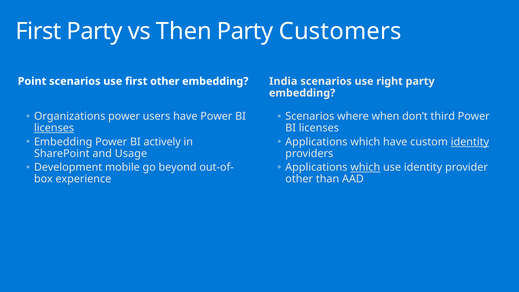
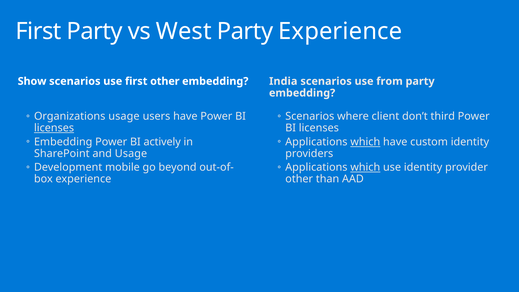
Then: Then -> West
Party Customers: Customers -> Experience
Point: Point -> Show
right: right -> from
Organizations power: power -> usage
when: when -> client
which at (365, 142) underline: none -> present
identity at (470, 142) underline: present -> none
